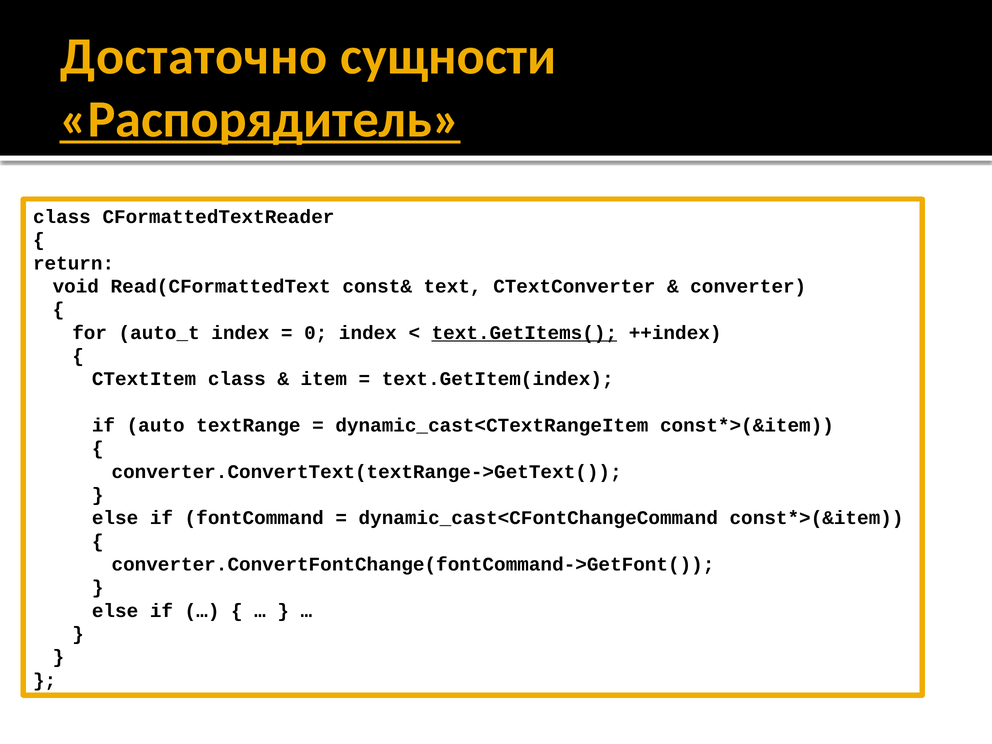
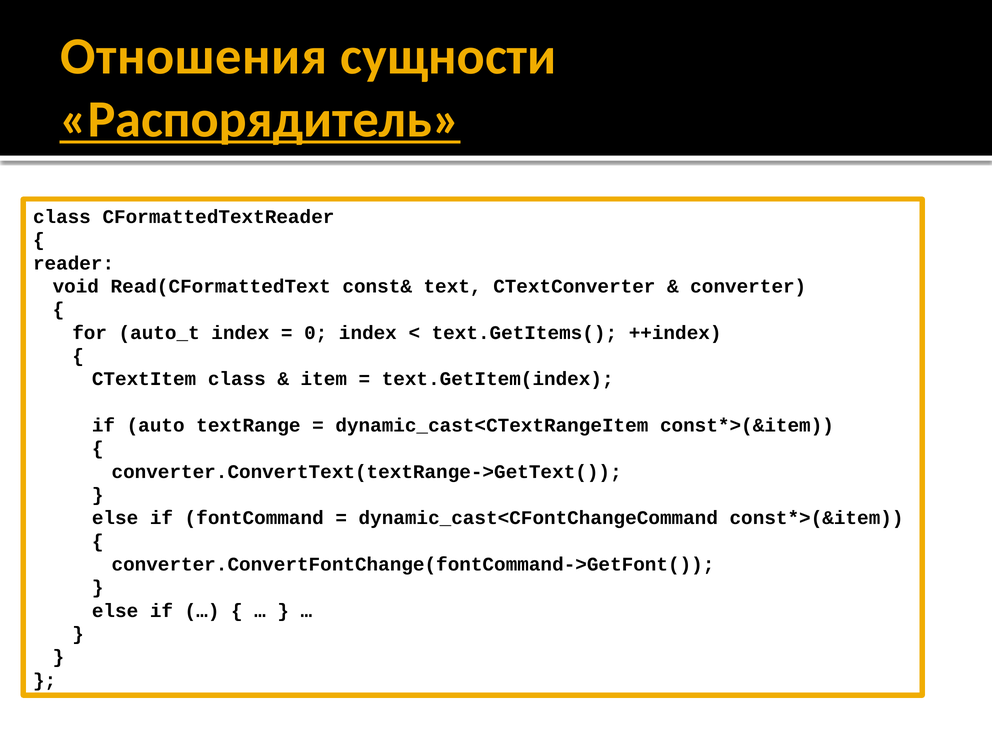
Достаточно: Достаточно -> Отношения
return: return -> reader
text.GetItems( underline: present -> none
